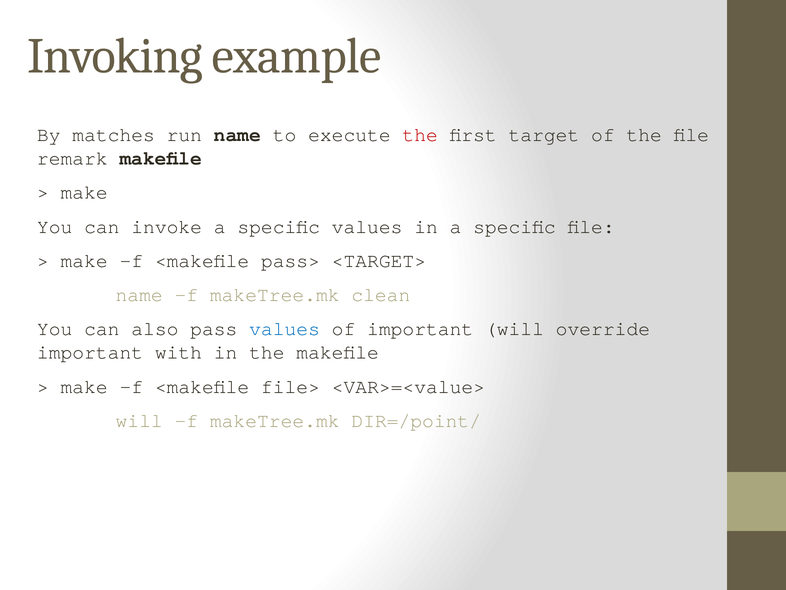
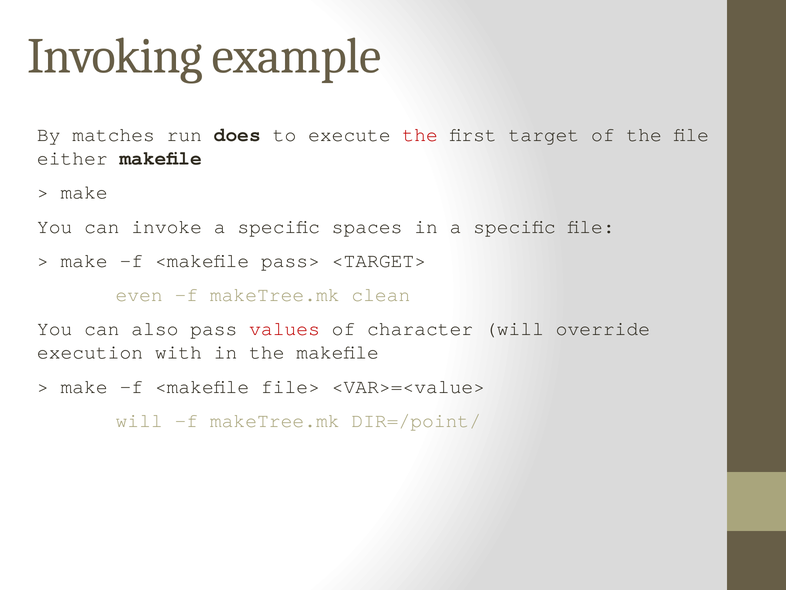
run name: name -> does
remark: remark -> either
specific values: values -> spaces
name at (139, 294): name -> even
values at (285, 329) colour: blue -> red
of important: important -> character
important at (90, 352): important -> execution
